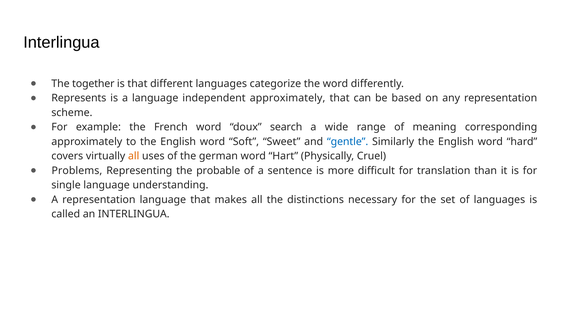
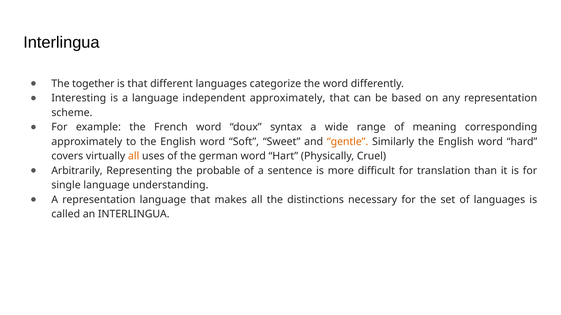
Represents: Represents -> Interesting
search: search -> syntax
gentle colour: blue -> orange
Problems: Problems -> Arbitrarily
